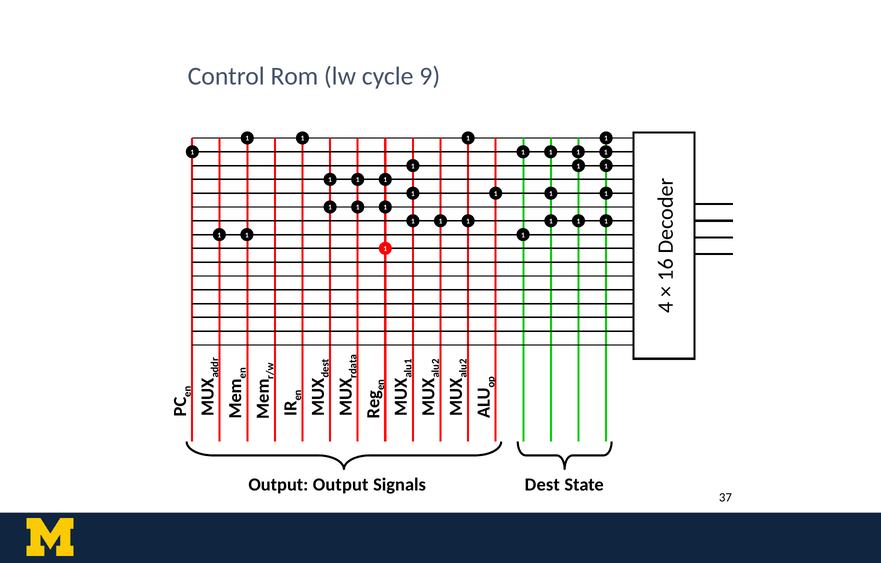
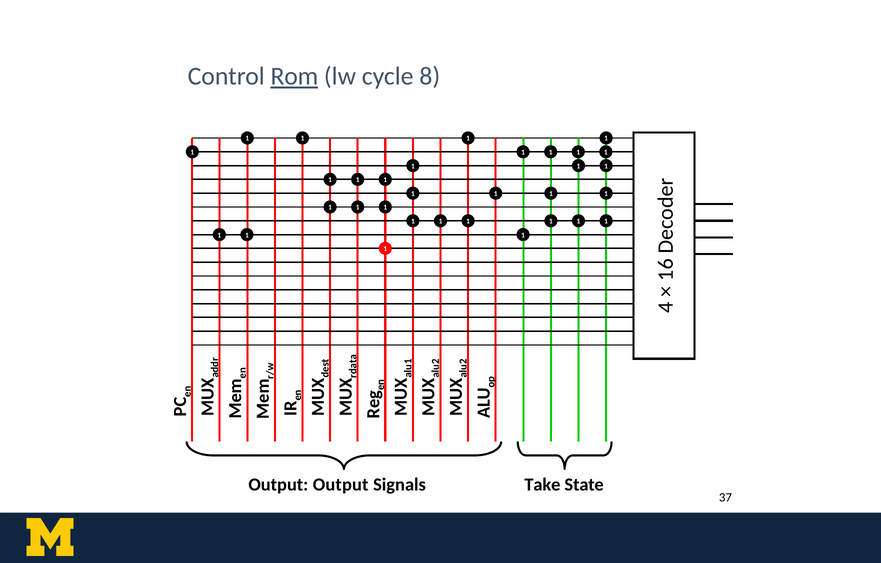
Rom underline: none -> present
9: 9 -> 8
Dest: Dest -> Take
